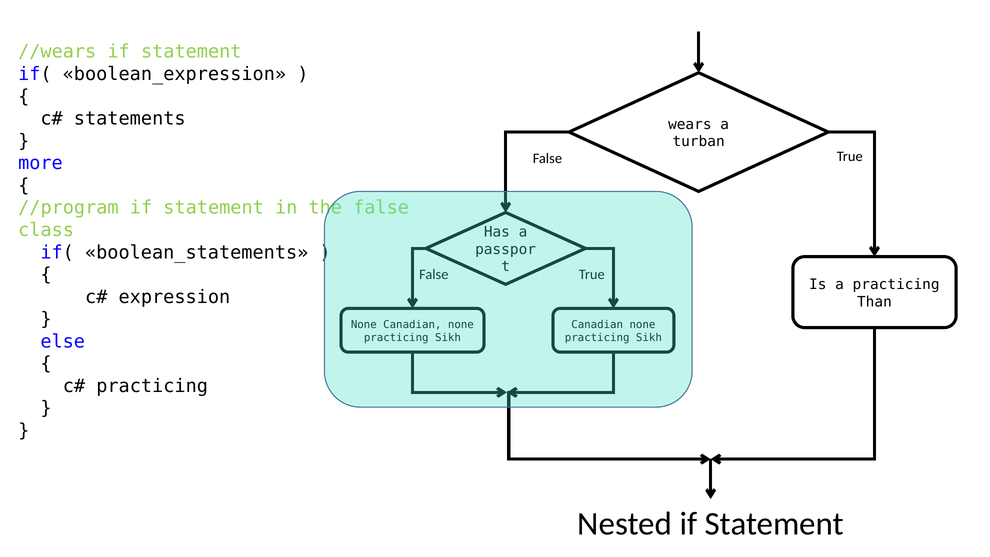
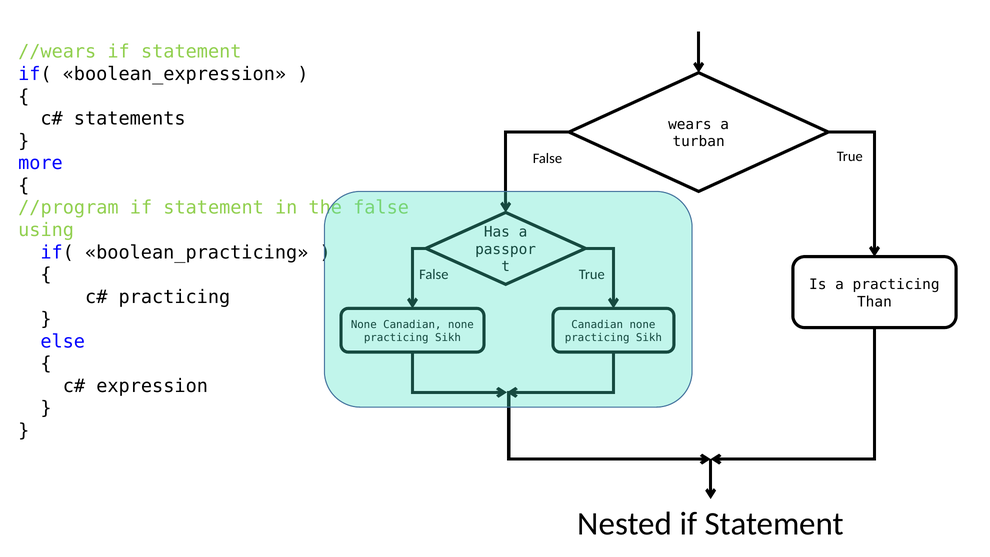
class: class -> using
boolean_statements: boolean_statements -> boolean_practicing
expression at (174, 297): expression -> practicing
practicing at (152, 386): practicing -> expression
